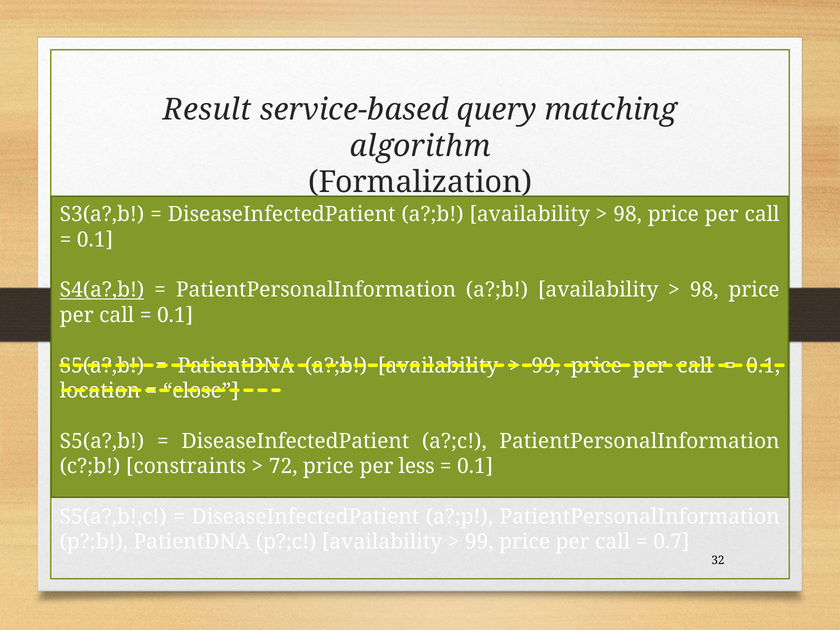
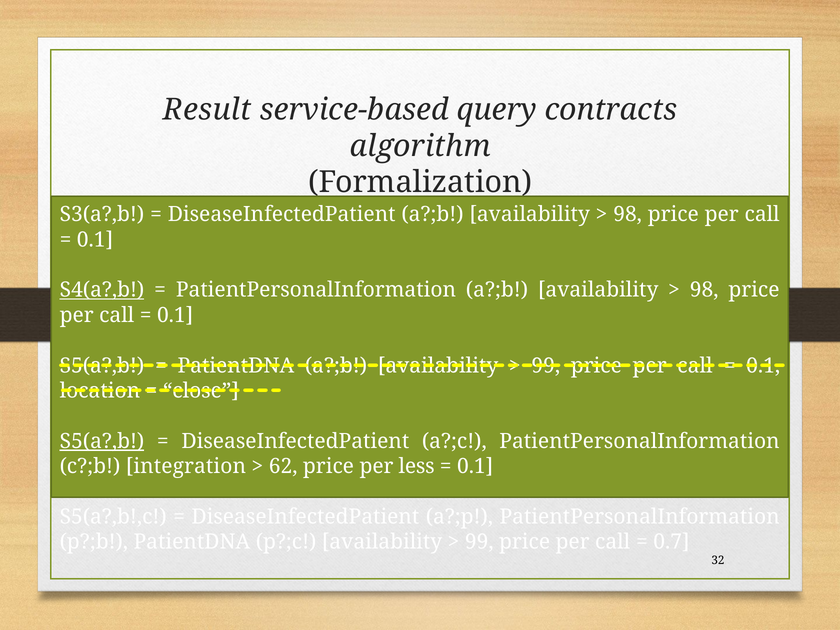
matching: matching -> contracts
S5(a?,b at (102, 441) underline: none -> present
constraints: constraints -> integration
72: 72 -> 62
